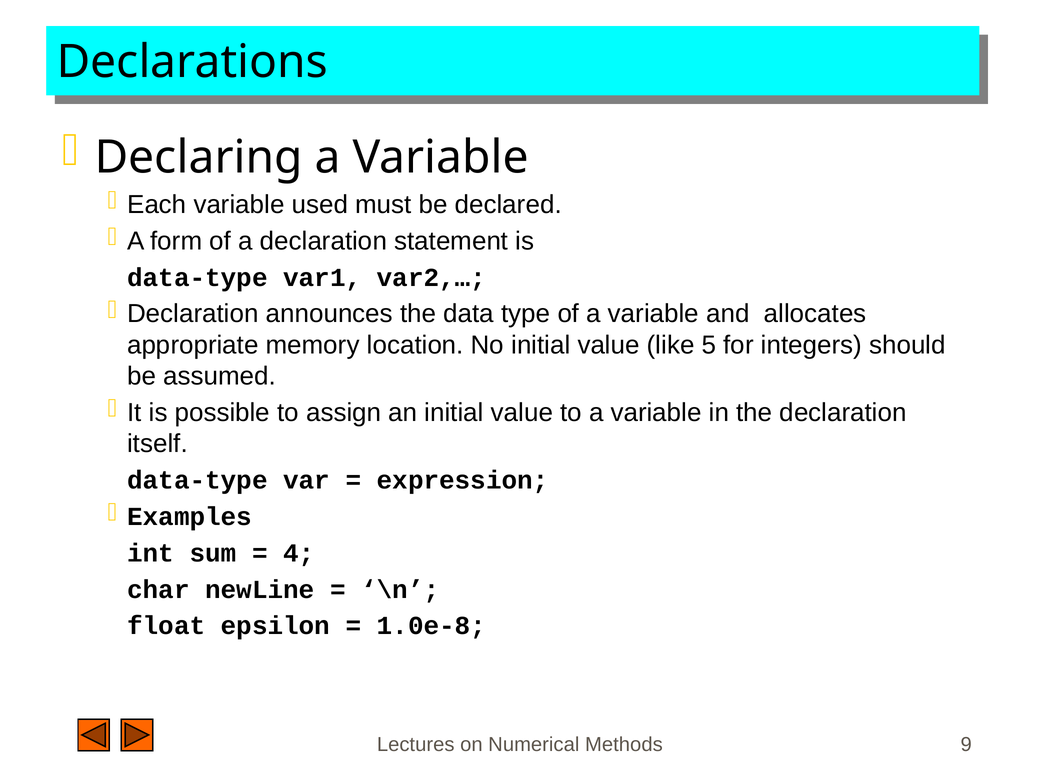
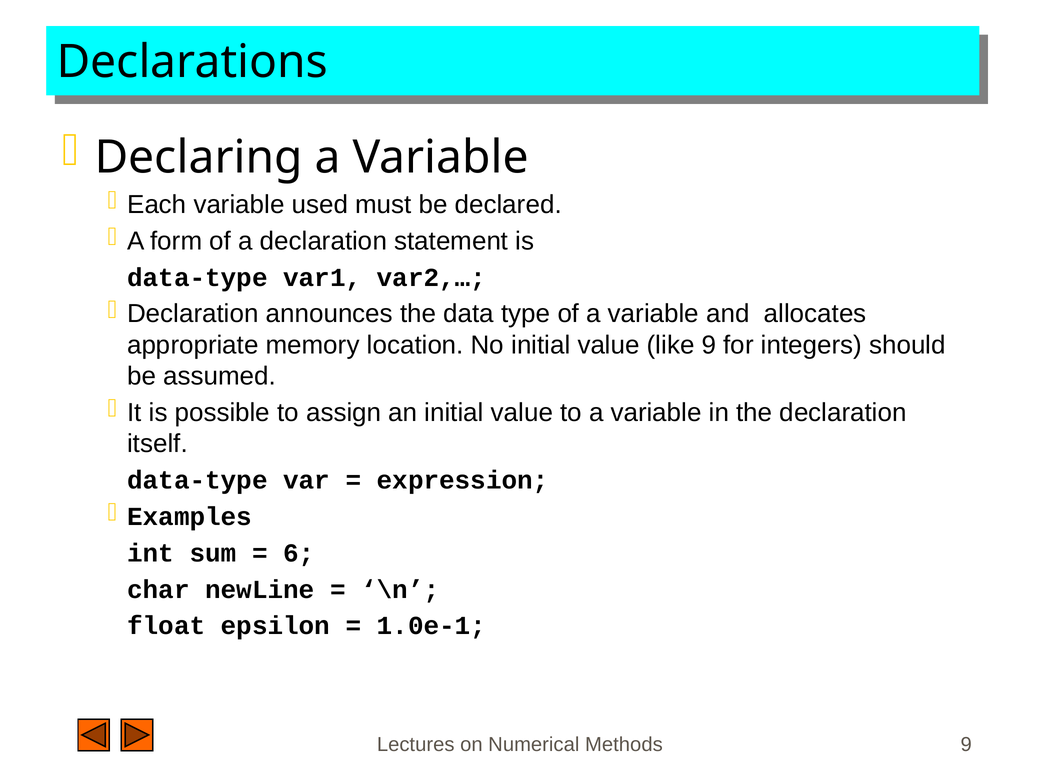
like 5: 5 -> 9
4: 4 -> 6
1.0e-8: 1.0e-8 -> 1.0e-1
